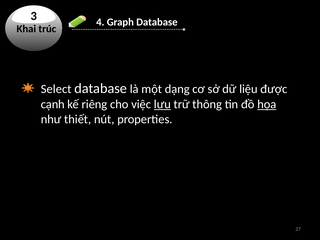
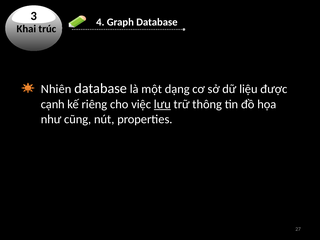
Select: Select -> Nhiên
họa underline: present -> none
thiết: thiết -> cũng
